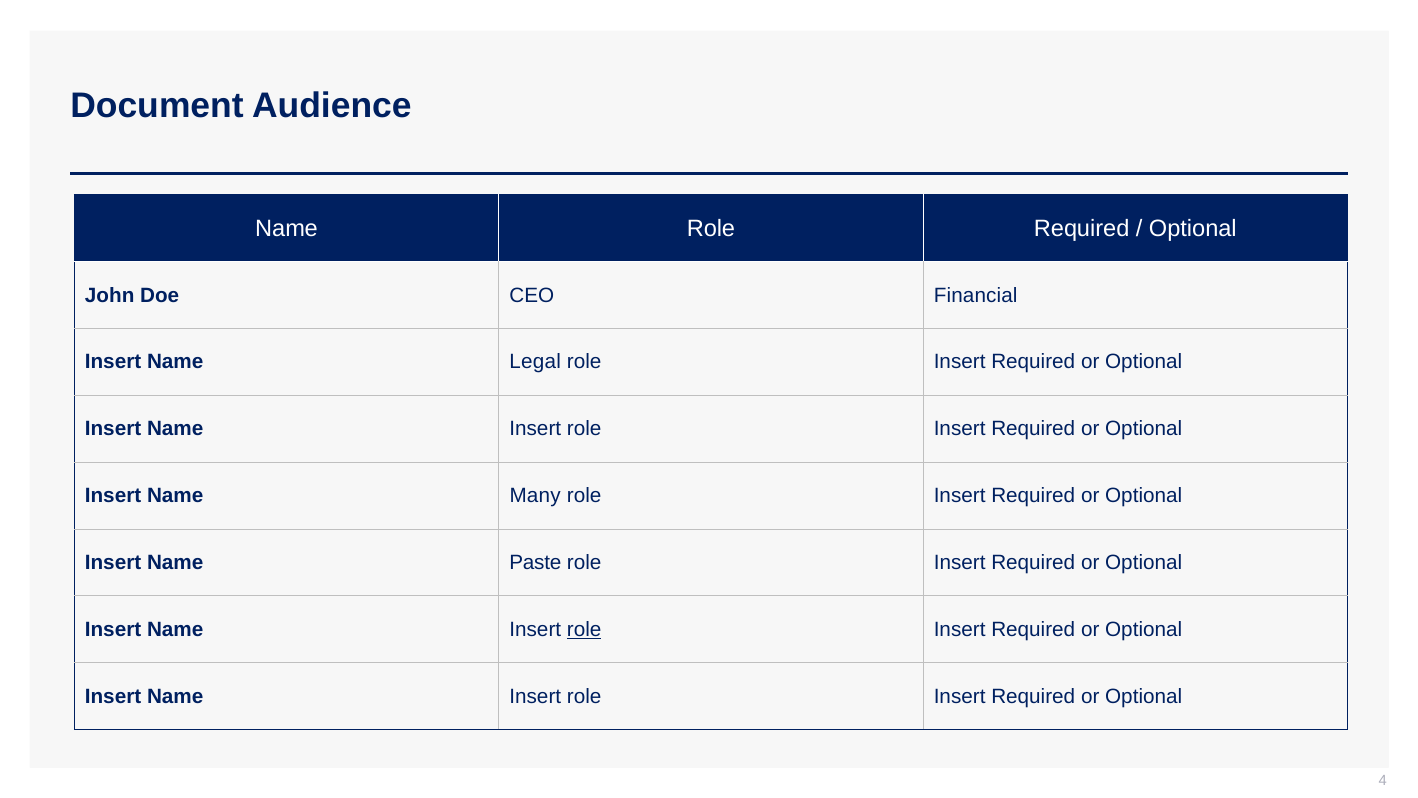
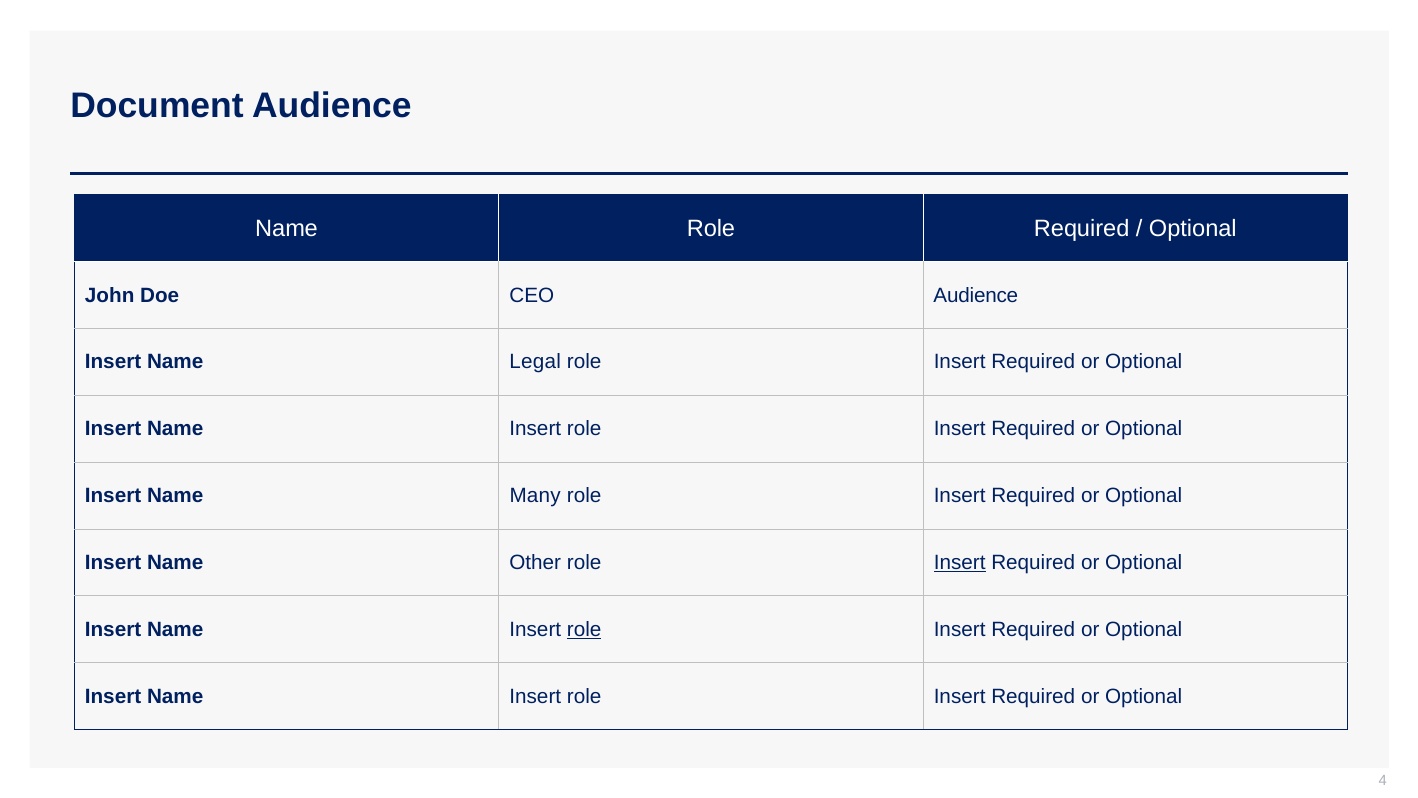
CEO Financial: Financial -> Audience
Paste: Paste -> Other
Insert at (960, 563) underline: none -> present
